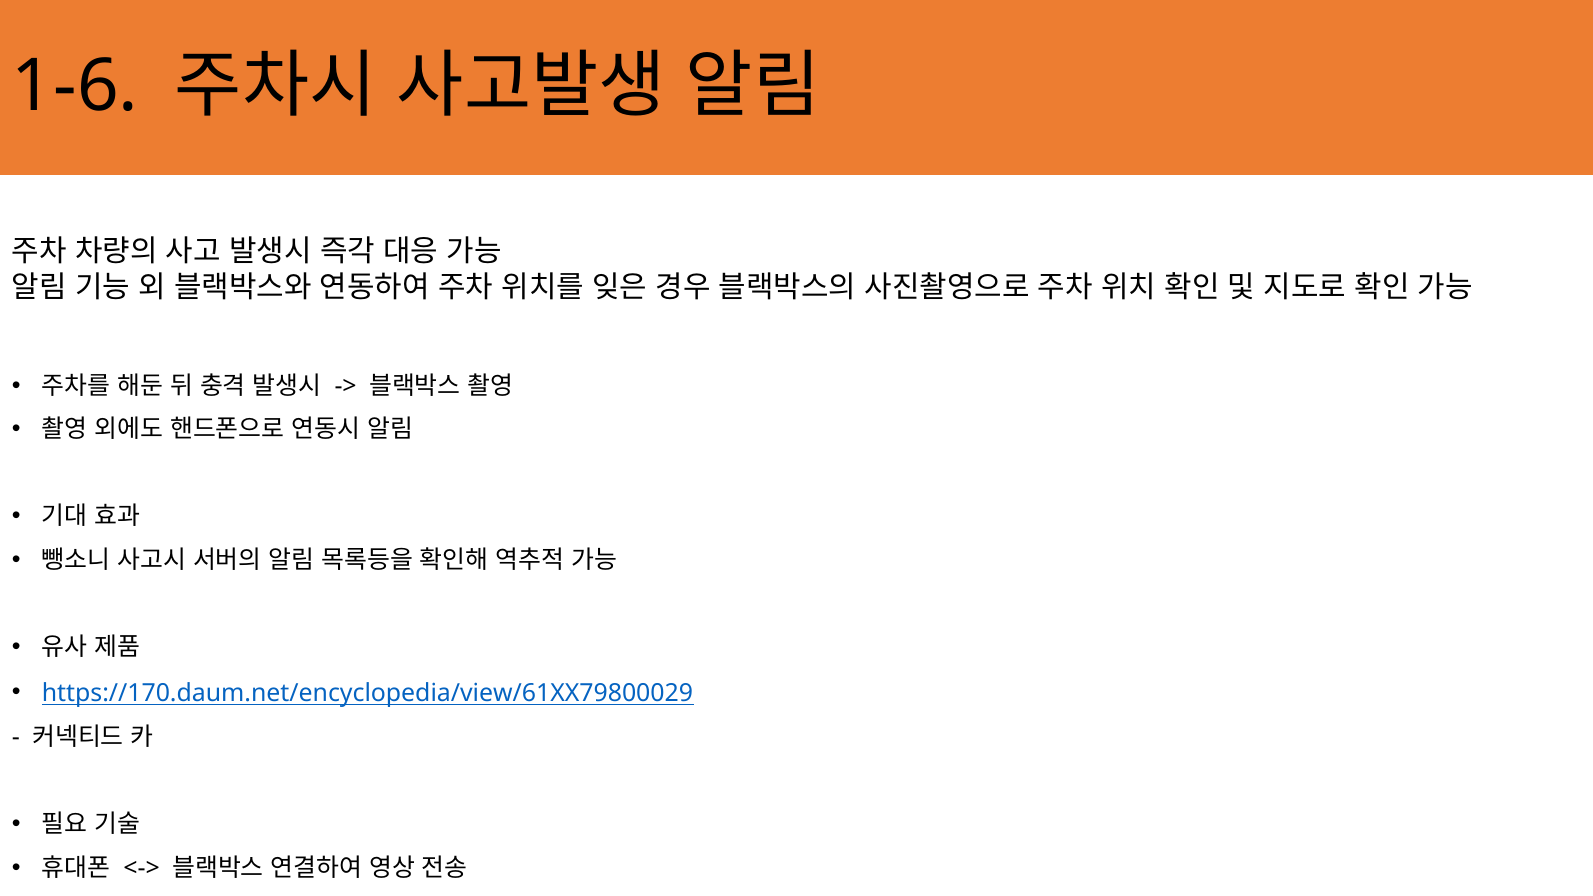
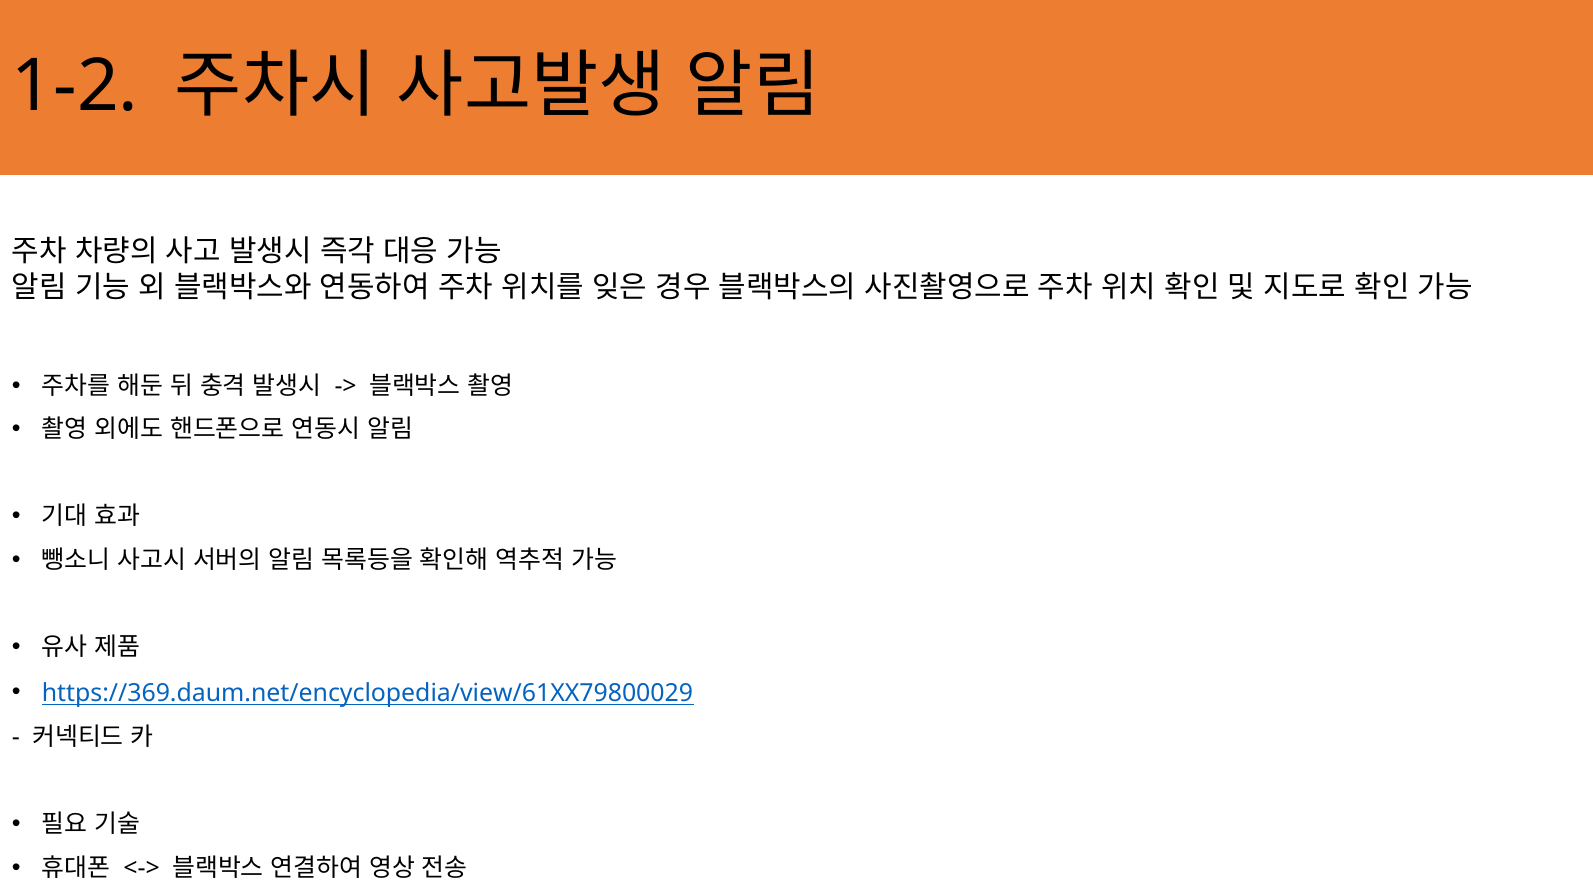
1-6: 1-6 -> 1-2
https://170.daum.net/encyclopedia/view/61XX79800029: https://170.daum.net/encyclopedia/view/61XX79800029 -> https://369.daum.net/encyclopedia/view/61XX79800029
